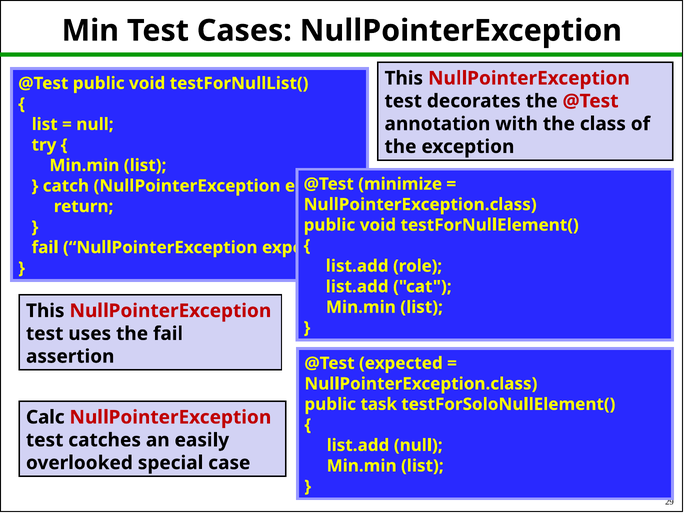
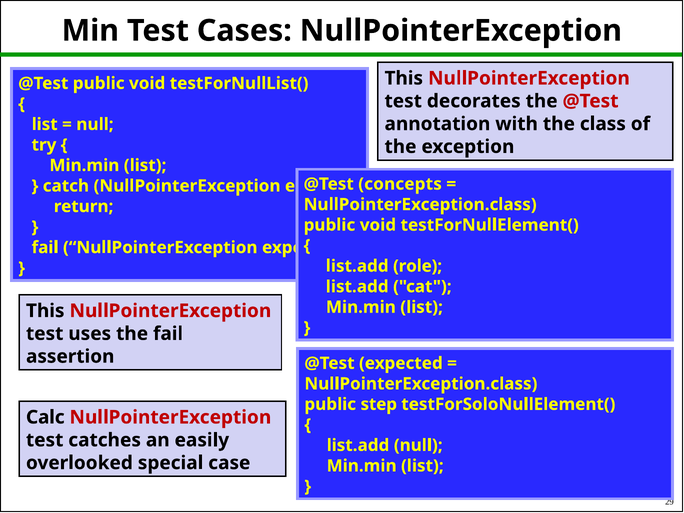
minimize: minimize -> concepts
task: task -> step
